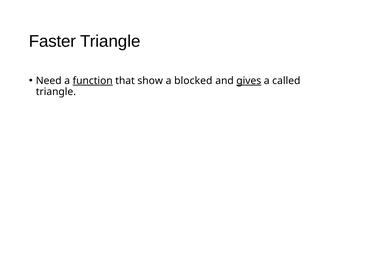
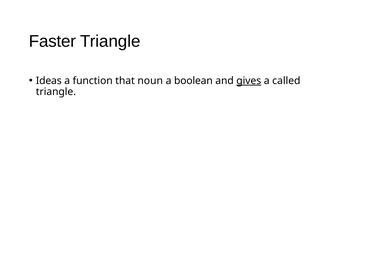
Need: Need -> Ideas
function underline: present -> none
show: show -> noun
blocked: blocked -> boolean
